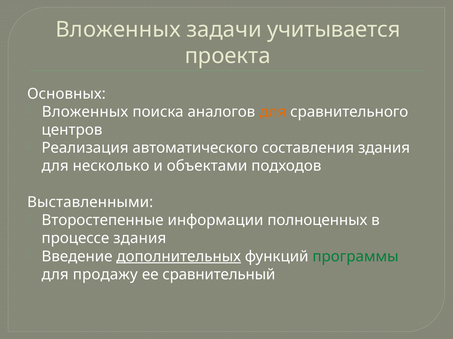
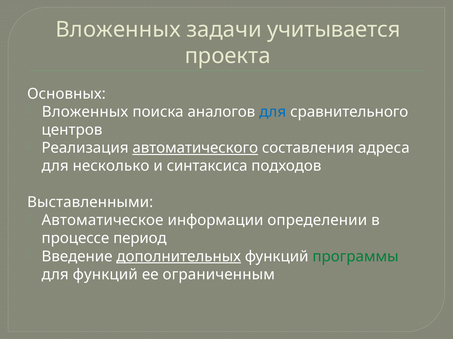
для at (273, 112) colour: orange -> blue
автоматического underline: none -> present
составления здания: здания -> адреса
объектами: объектами -> синтаксиса
Второстепенные: Второстепенные -> Автоматическое
полноценных: полноценных -> определении
процессе здания: здания -> период
для продажу: продажу -> функций
сравнительный: сравнительный -> ограниченным
